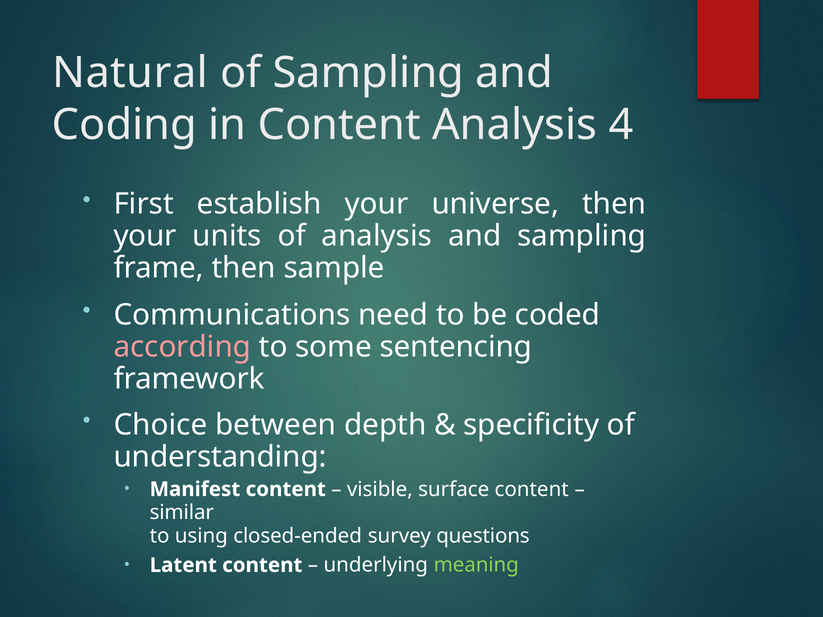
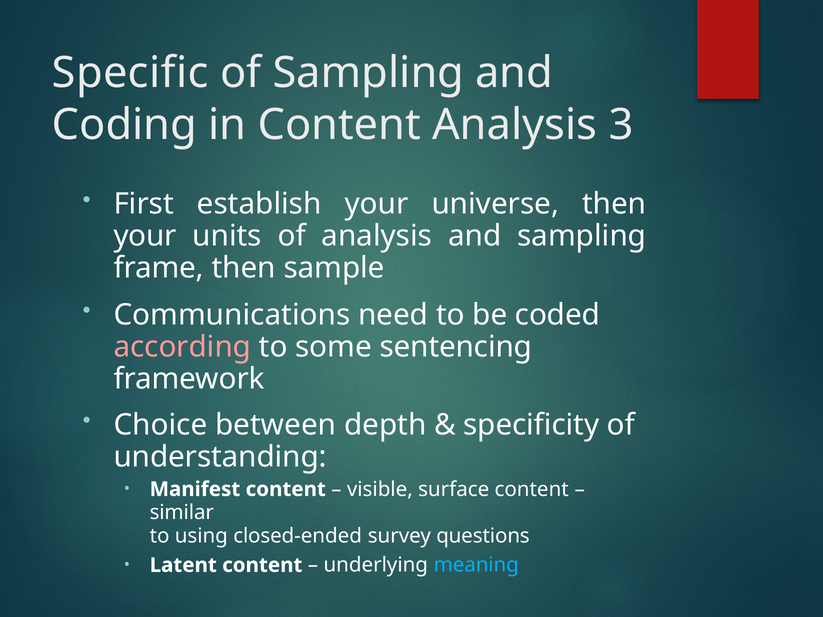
Natural: Natural -> Specific
4: 4 -> 3
meaning colour: light green -> light blue
